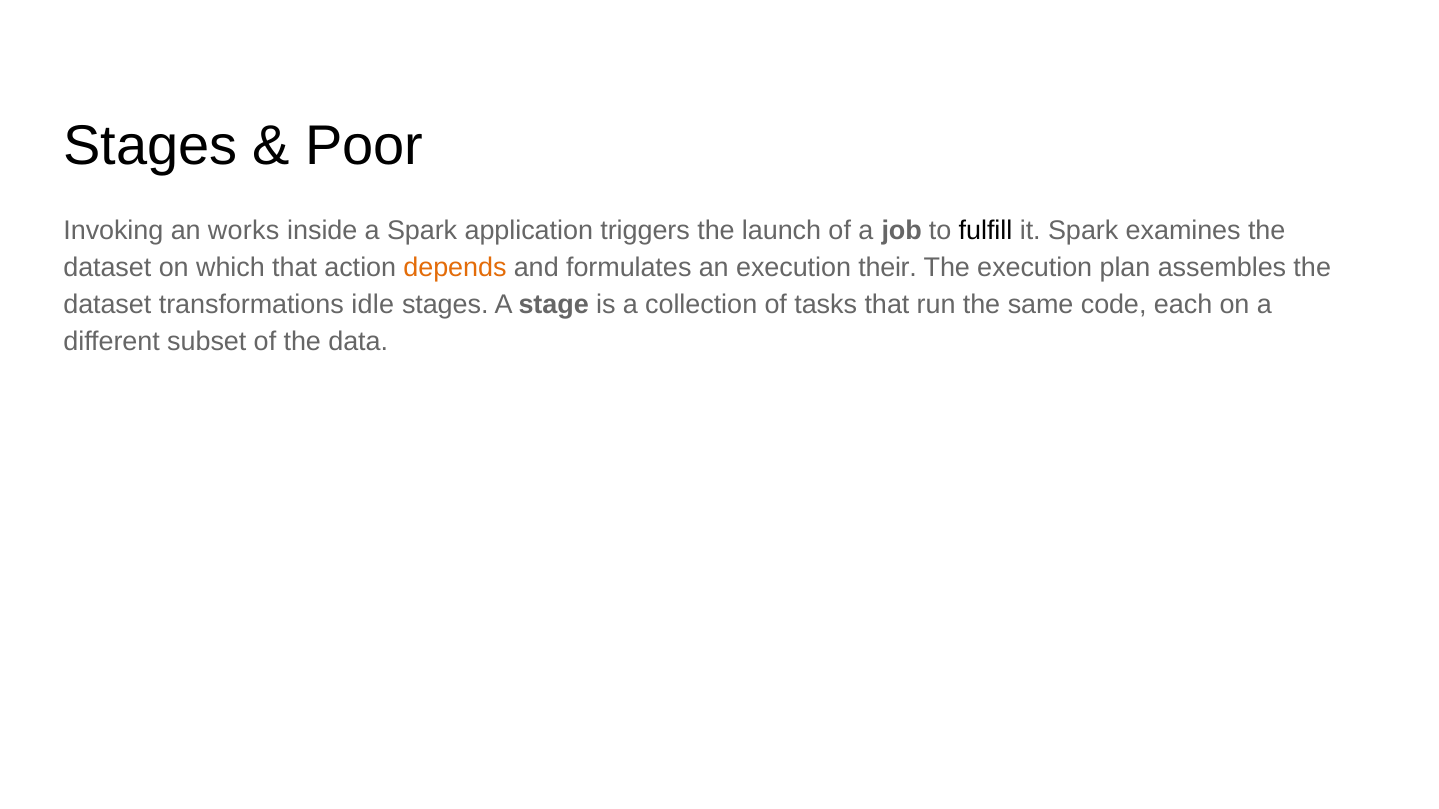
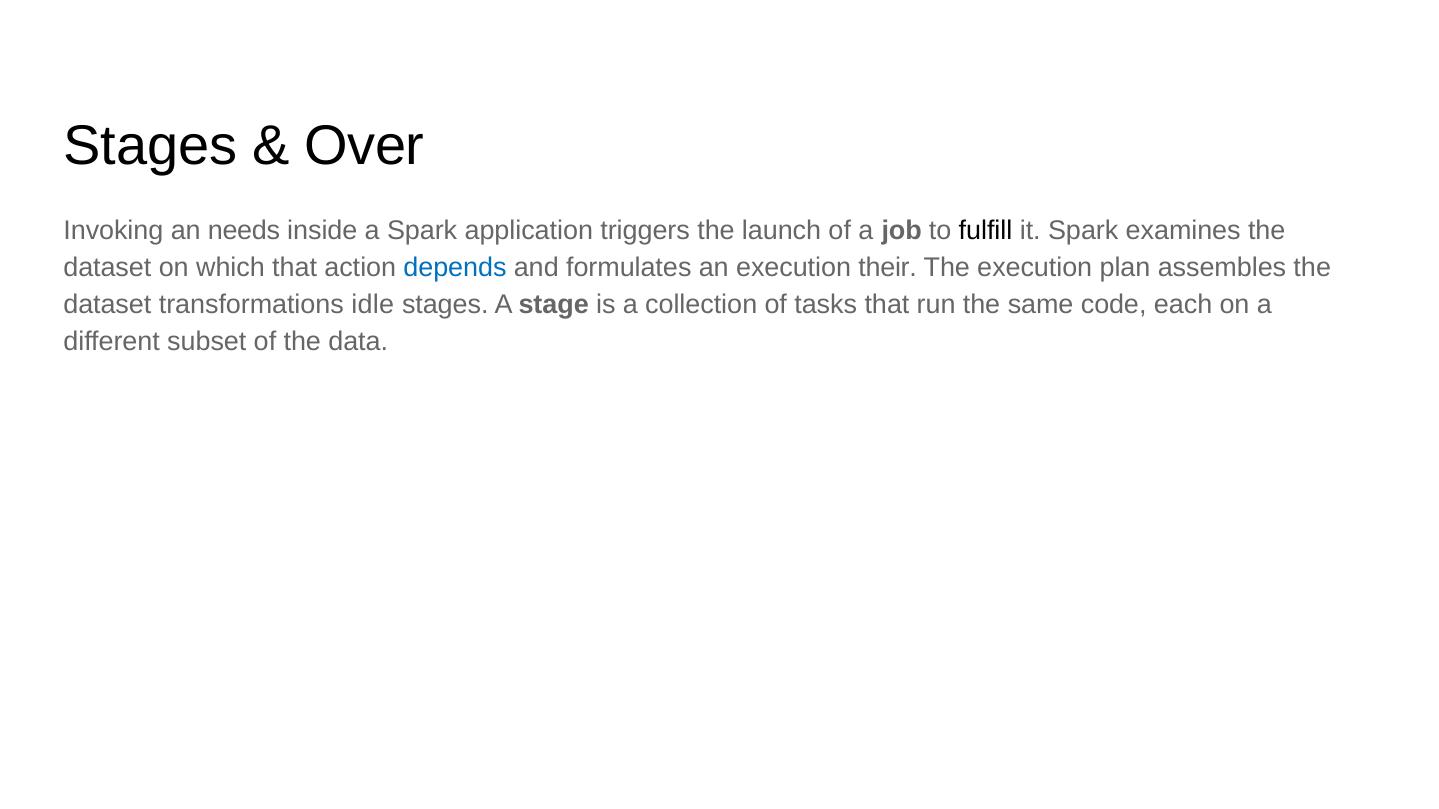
Poor: Poor -> Over
works: works -> needs
depends colour: orange -> blue
